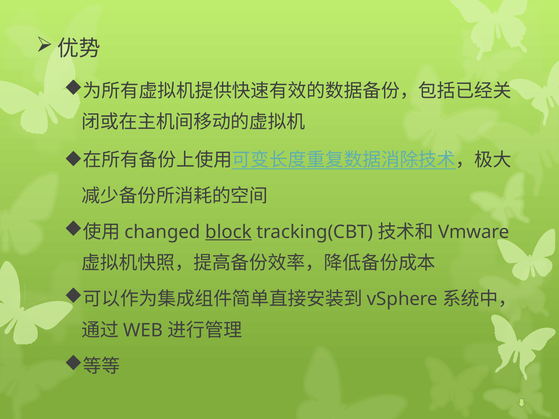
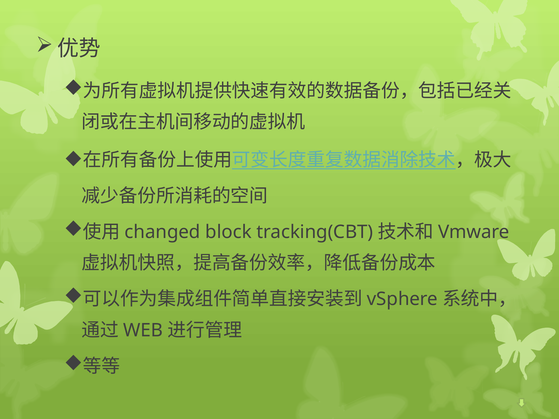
block underline: present -> none
